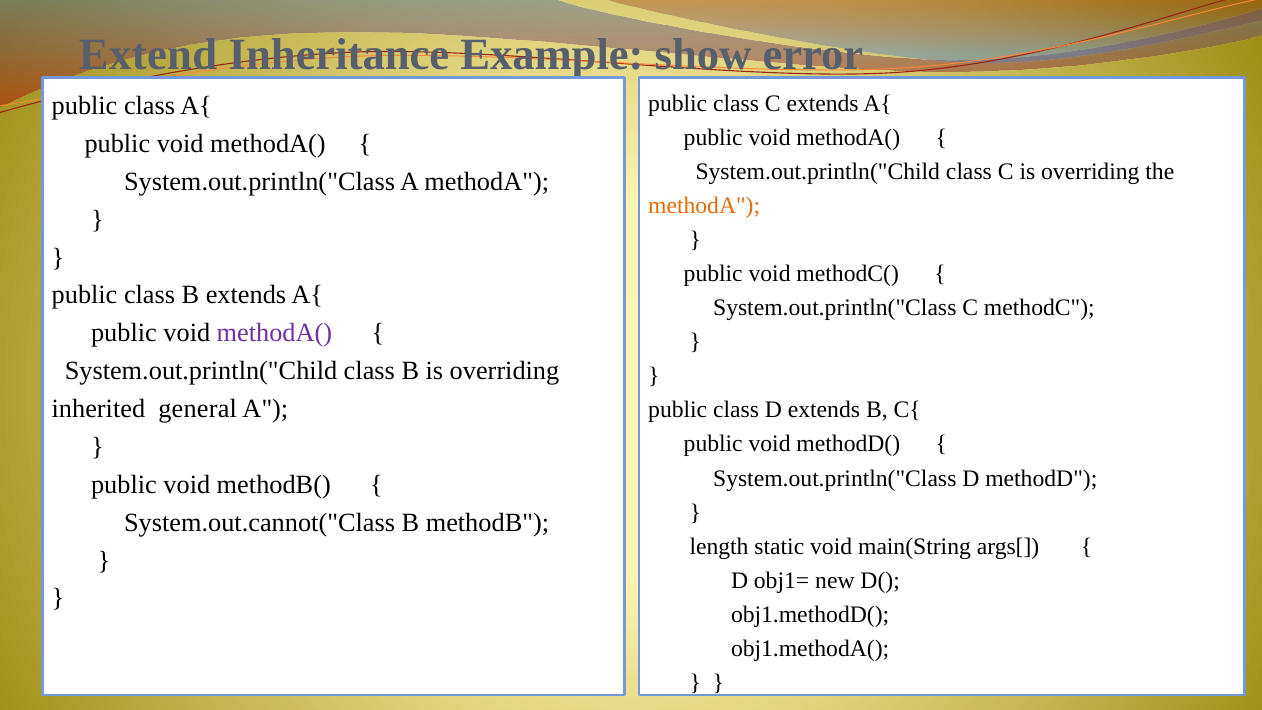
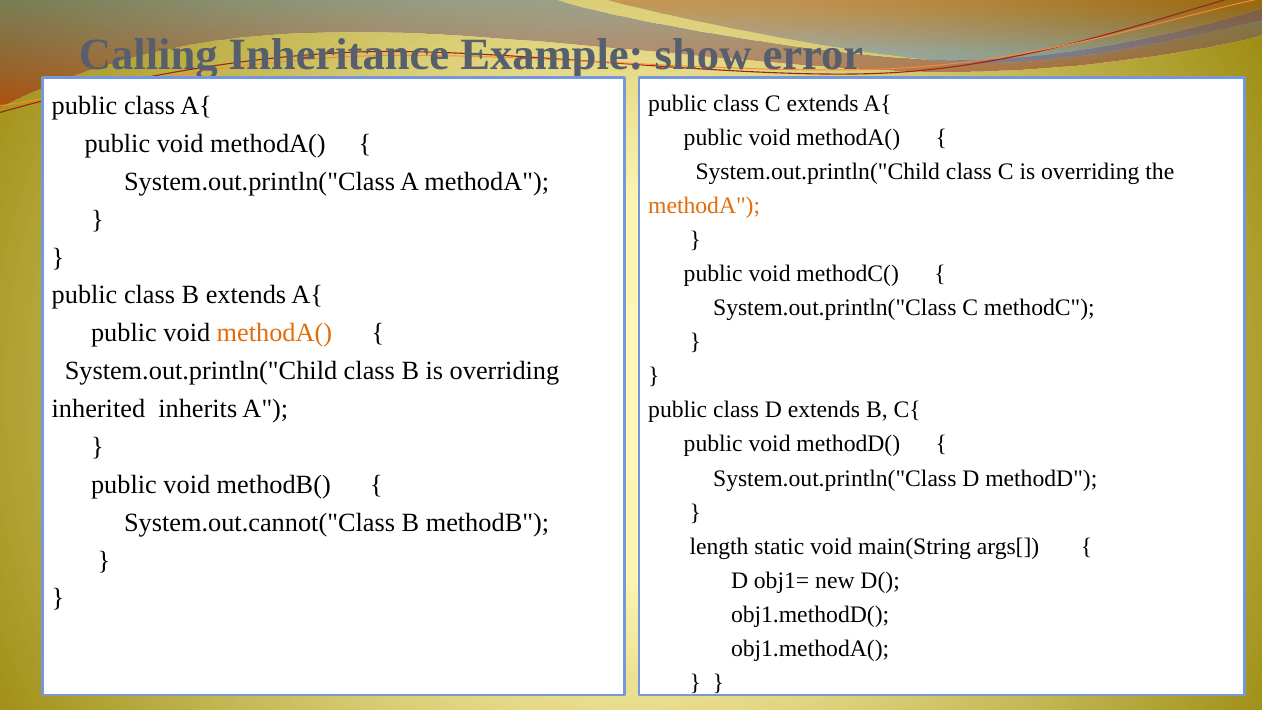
Extend: Extend -> Calling
methodA( at (274, 333) colour: purple -> orange
general: general -> inherits
